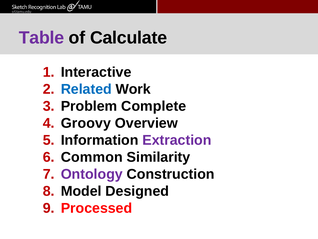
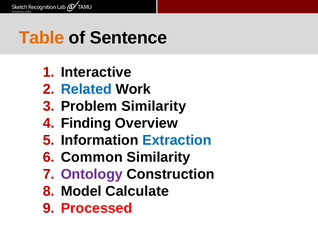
Table colour: purple -> orange
Calculate: Calculate -> Sentence
Problem Complete: Complete -> Similarity
Groovy: Groovy -> Finding
Extraction colour: purple -> blue
Designed: Designed -> Calculate
